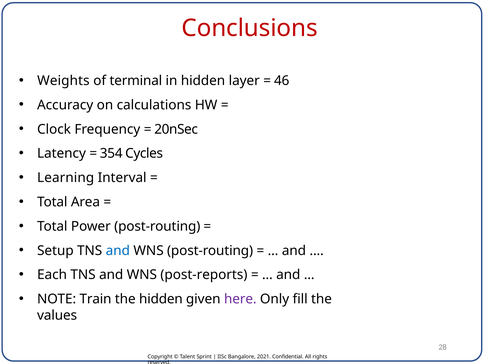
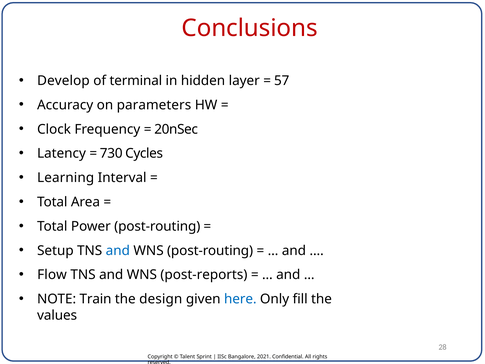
Weights: Weights -> Develop
46: 46 -> 57
calculations: calculations -> parameters
354: 354 -> 730
Each: Each -> Flow
the hidden: hidden -> design
here colour: purple -> blue
